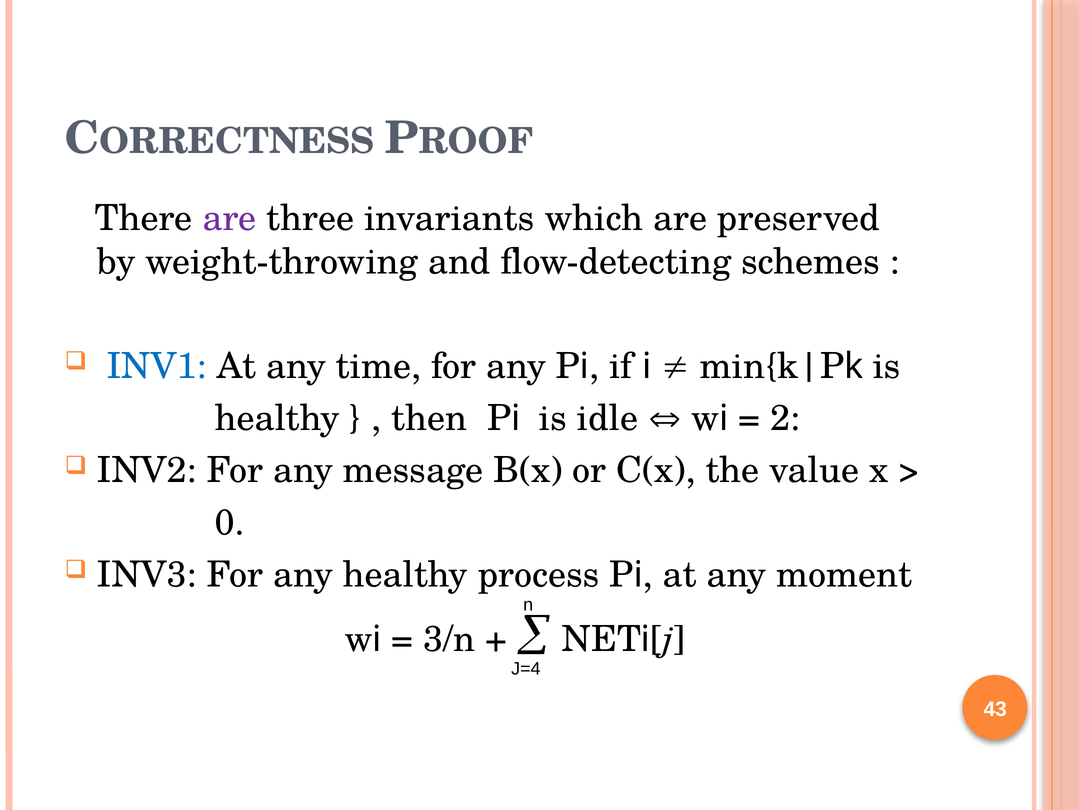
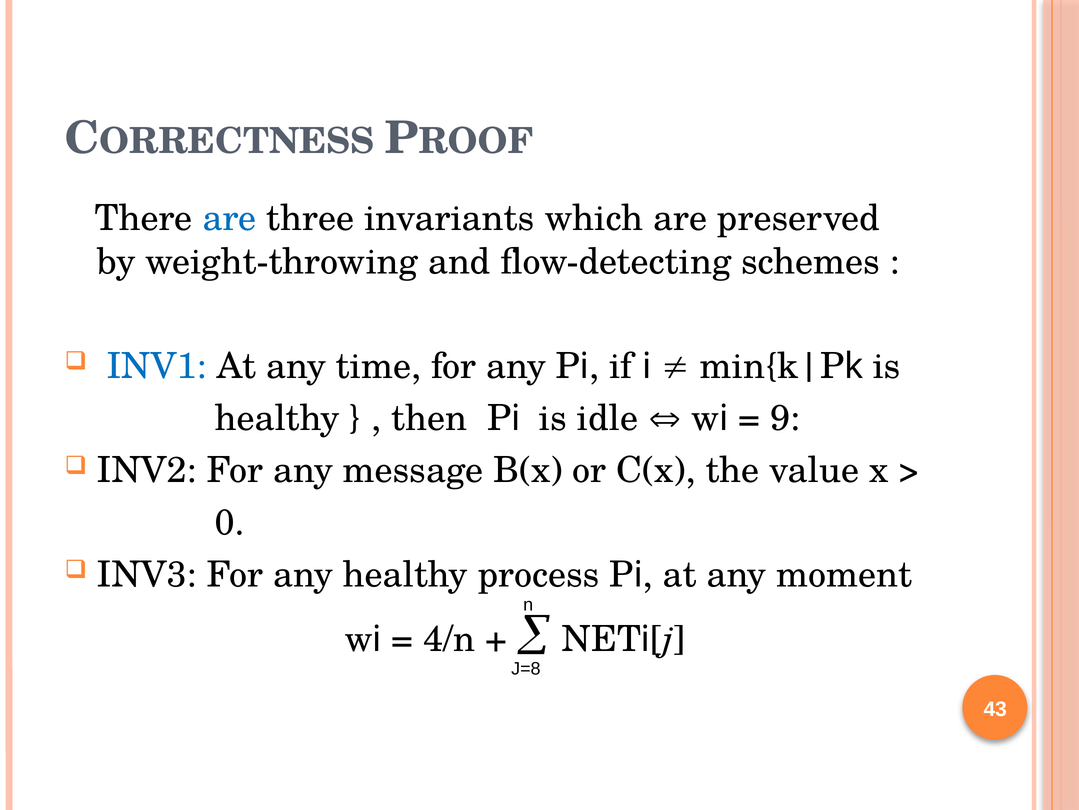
are at (229, 218) colour: purple -> blue
2: 2 -> 9
3/n: 3/n -> 4/n
J=4: J=4 -> J=8
